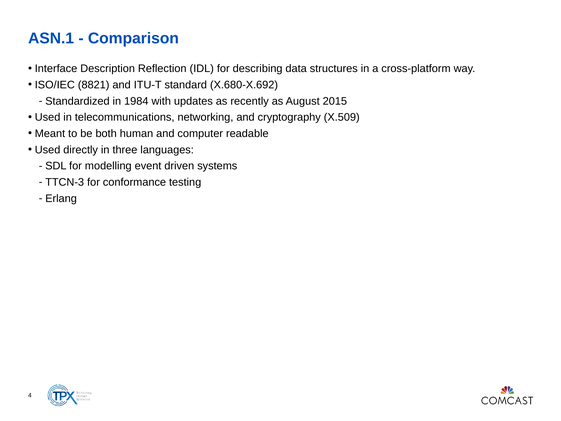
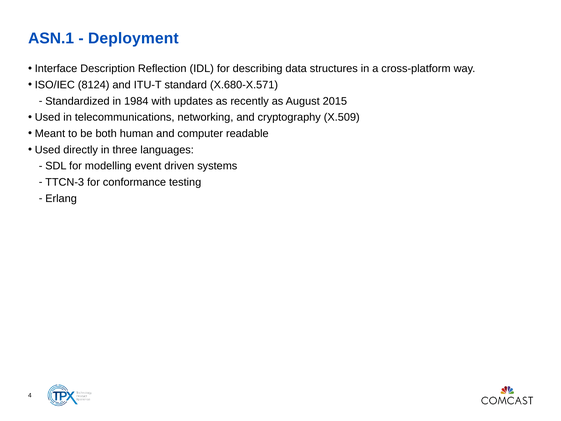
Comparison: Comparison -> Deployment
8821: 8821 -> 8124
X.680-X.692: X.680-X.692 -> X.680-X.571
